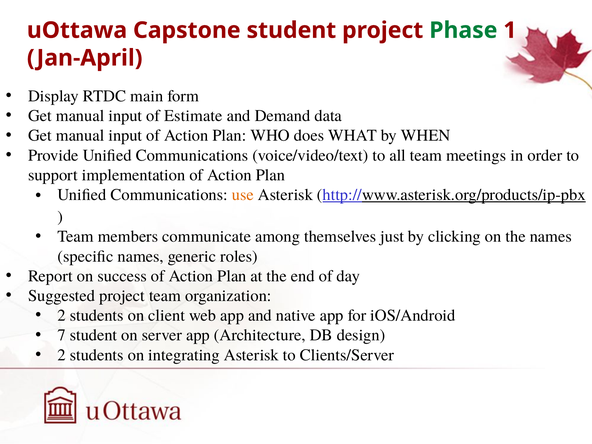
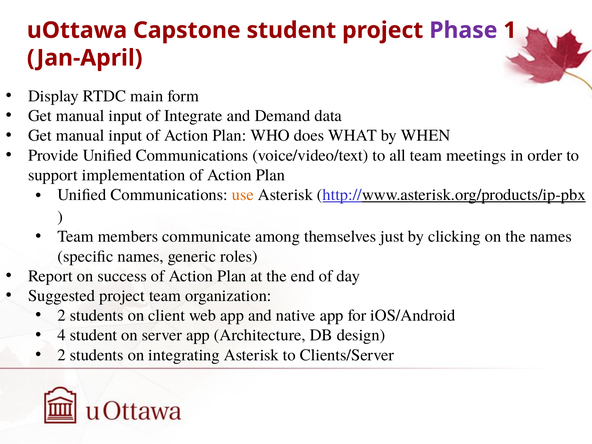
Phase colour: green -> purple
Estimate: Estimate -> Integrate
7: 7 -> 4
